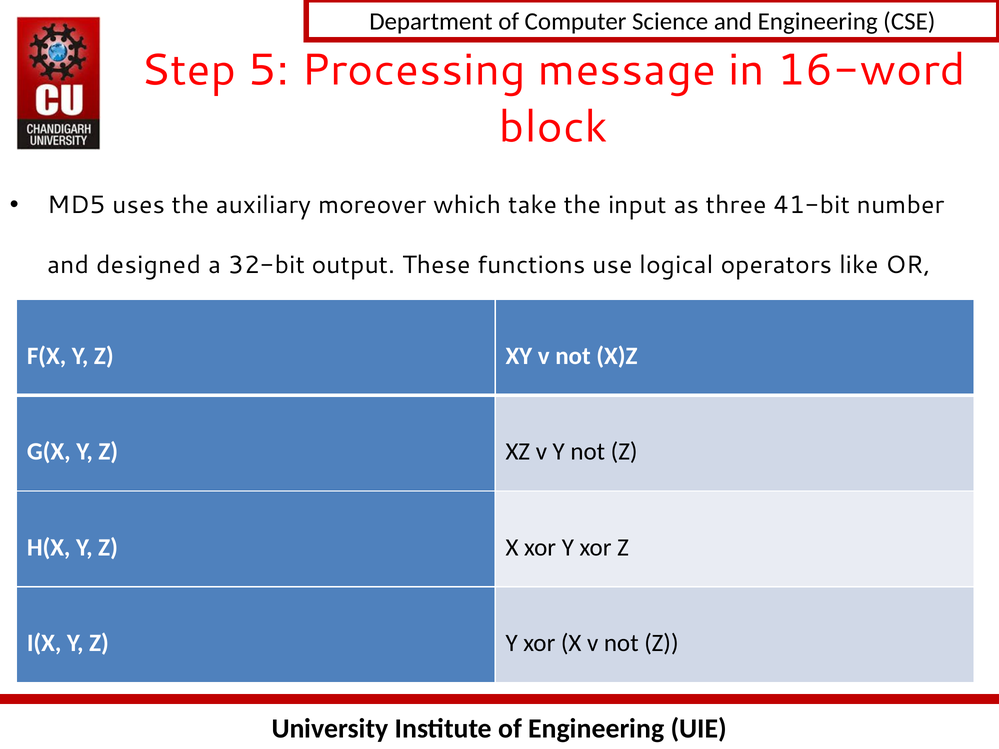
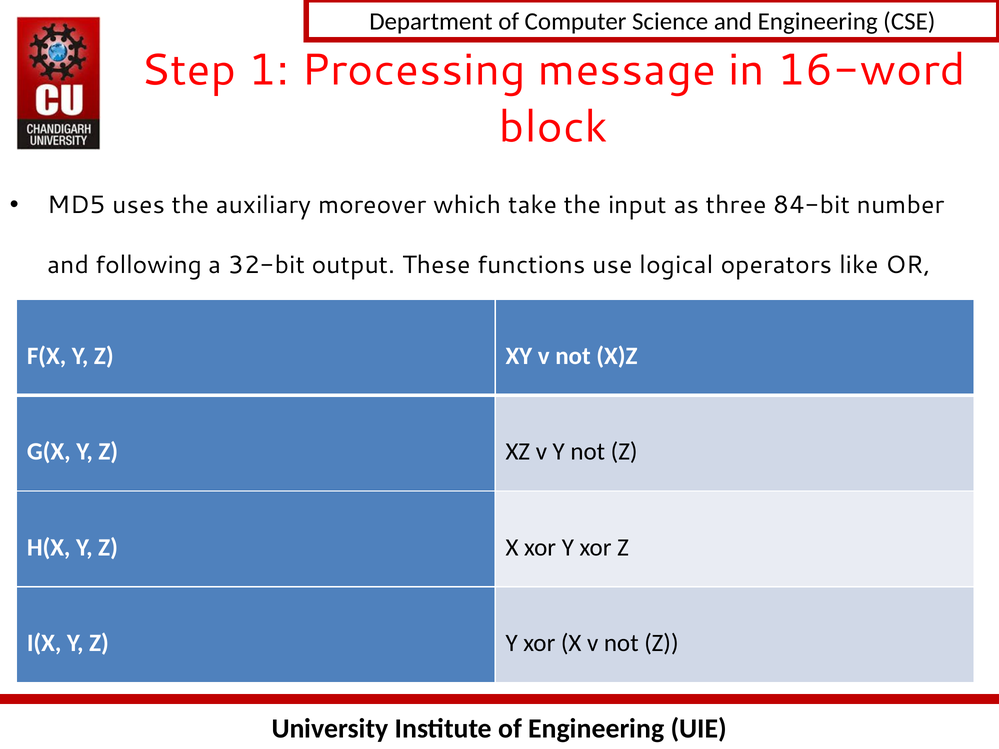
5: 5 -> 1
41-bit: 41-bit -> 84-bit
designed: designed -> following
